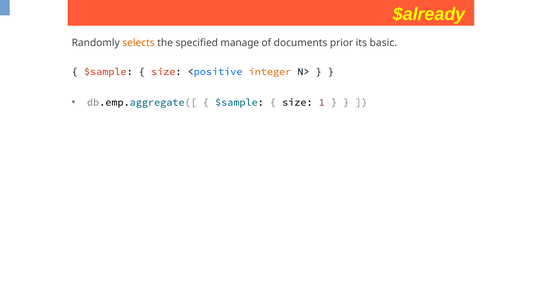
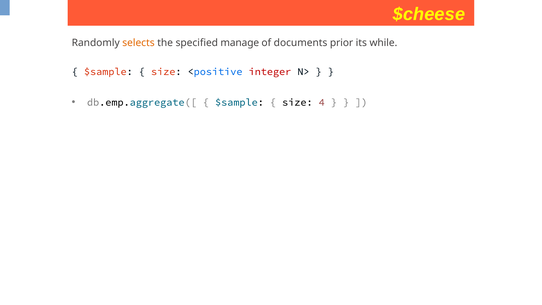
$already: $already -> $cheese
basic: basic -> while
integer colour: orange -> red
1: 1 -> 4
